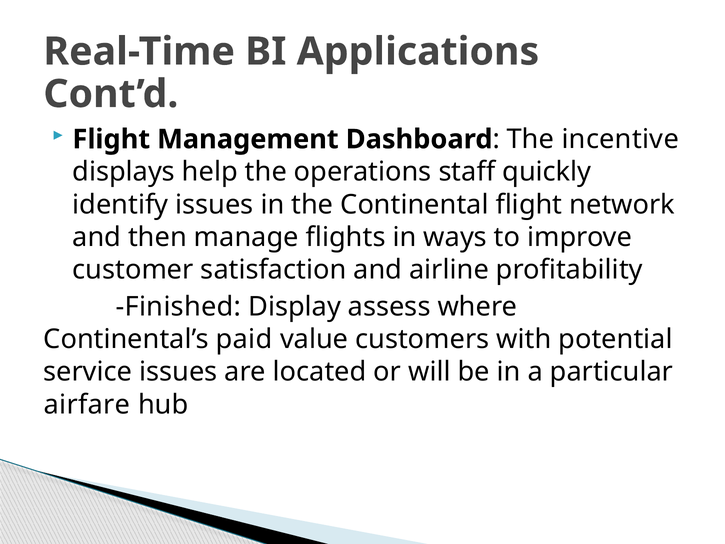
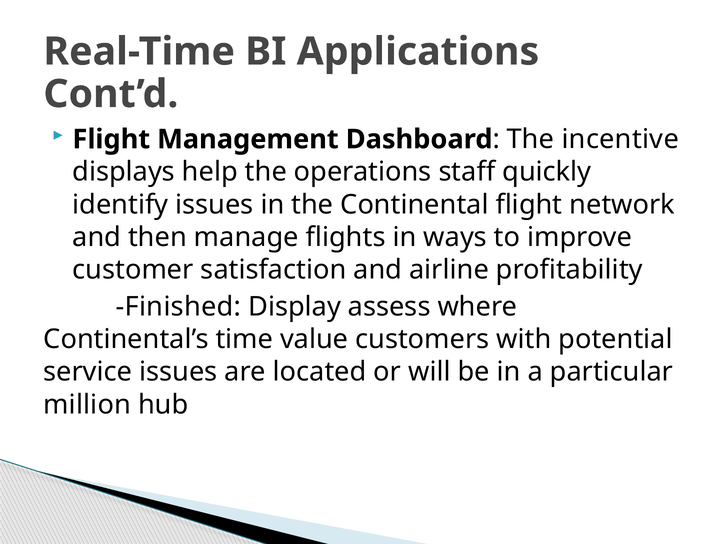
paid: paid -> time
airfare: airfare -> million
